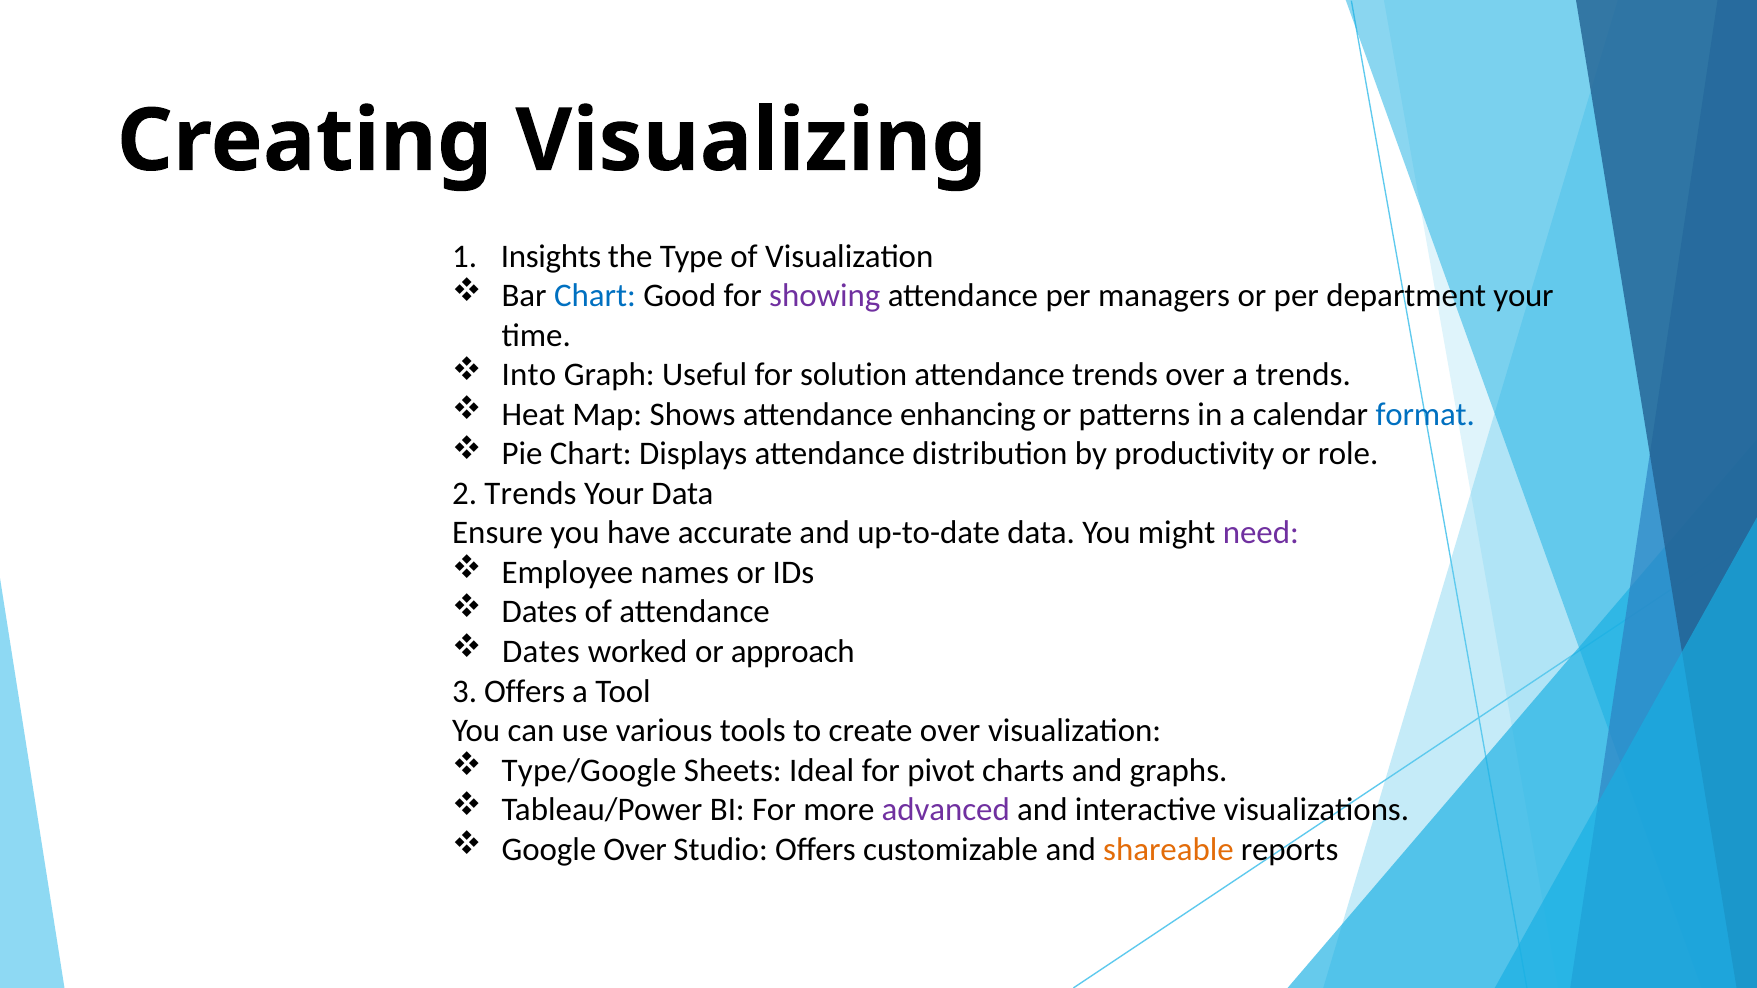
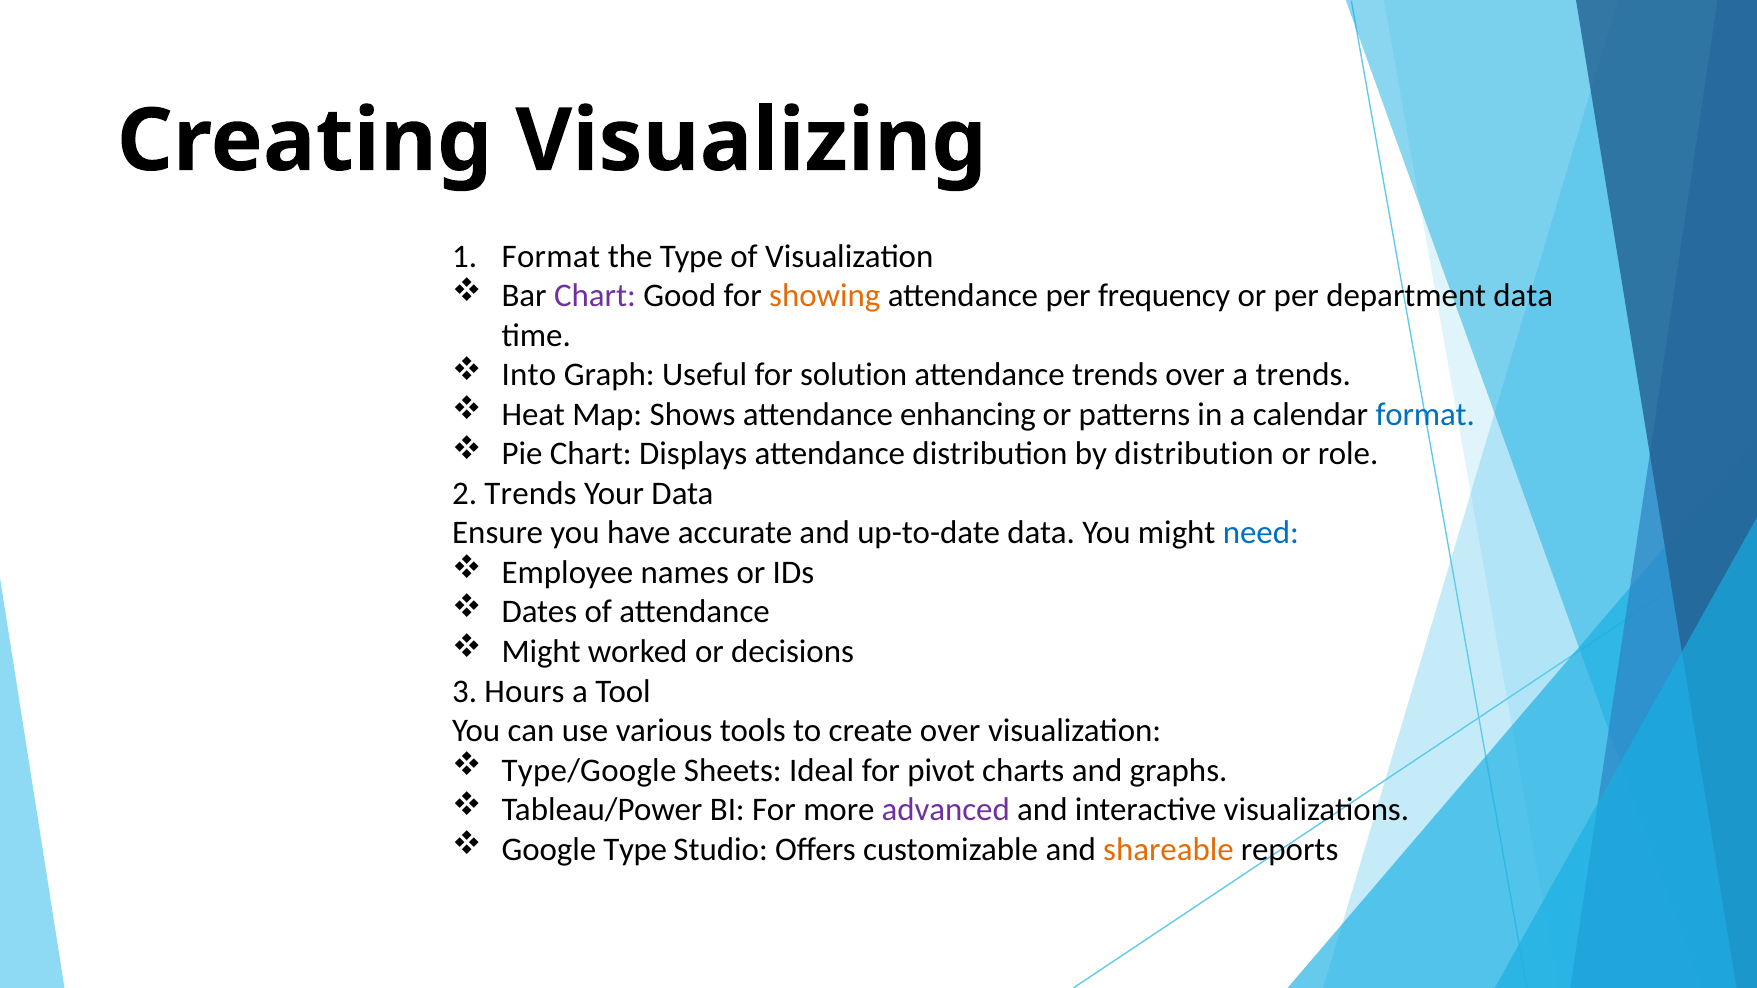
Insights at (551, 257): Insights -> Format
Chart at (595, 296) colour: blue -> purple
showing colour: purple -> orange
managers: managers -> frequency
department your: your -> data
by productivity: productivity -> distribution
need colour: purple -> blue
Dates at (541, 652): Dates -> Might
approach: approach -> decisions
3 Offers: Offers -> Hours
Google Over: Over -> Type
